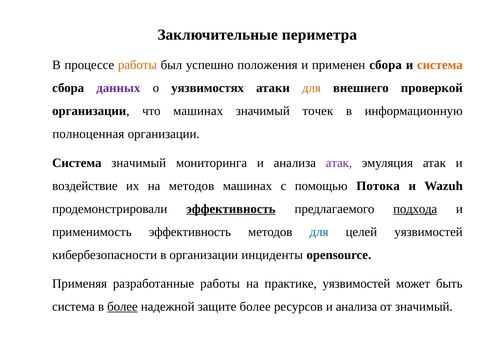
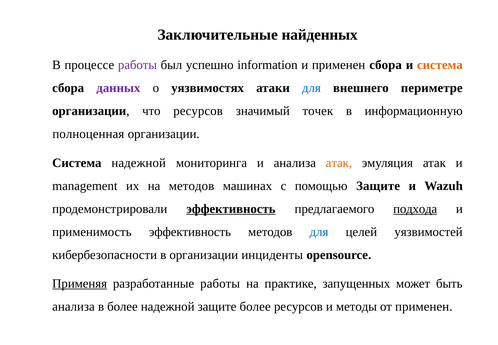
периметра: периметра -> найденных
работы at (137, 65) colour: orange -> purple
положения: положения -> information
для at (311, 88) colour: orange -> blue
проверкой: проверкой -> периметре
что машинах: машинах -> ресурсов
Система значимый: значимый -> надежной
атак at (339, 163) colour: purple -> orange
воздействие: воздействие -> management
помощью Потока: Потока -> Защите
Применяя underline: none -> present
практике уязвимостей: уязвимостей -> запущенных
система at (74, 306): система -> анализа
более at (122, 306) underline: present -> none
ресурсов и анализа: анализа -> методы
от значимый: значимый -> применен
